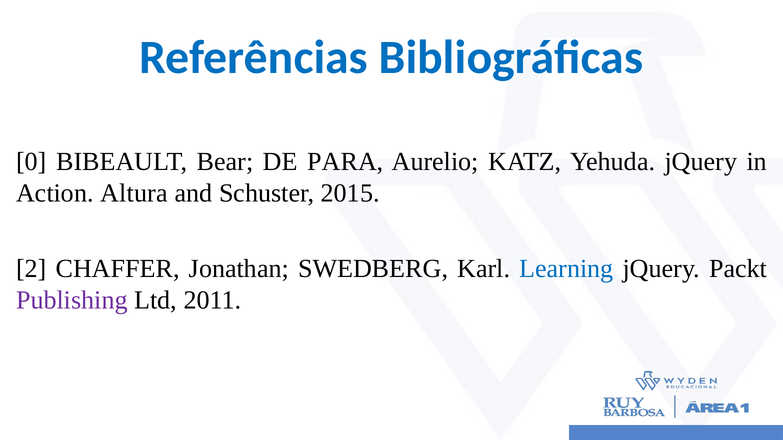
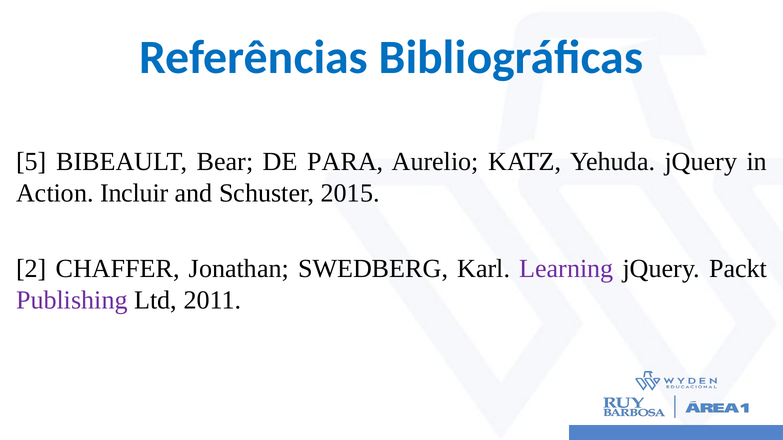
0: 0 -> 5
Altura: Altura -> Incluir
Learning colour: blue -> purple
